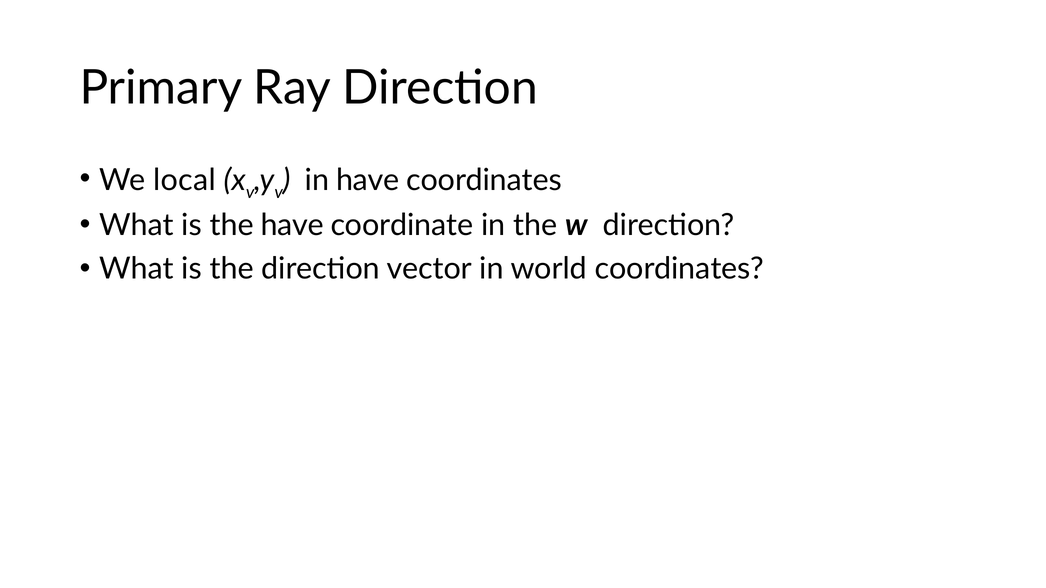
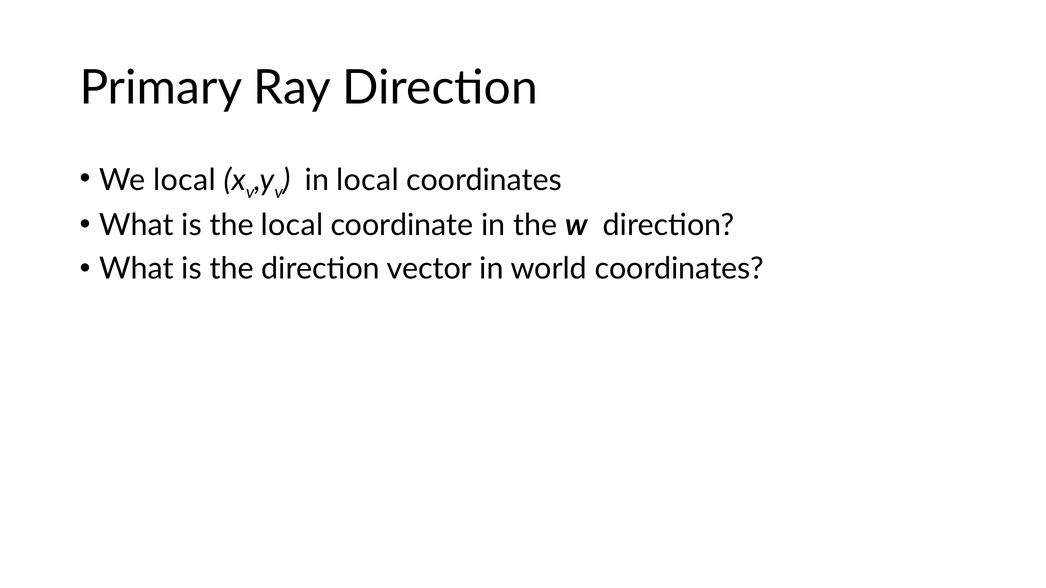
in have: have -> local
the have: have -> local
